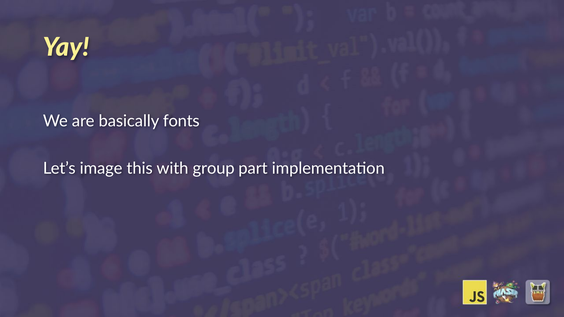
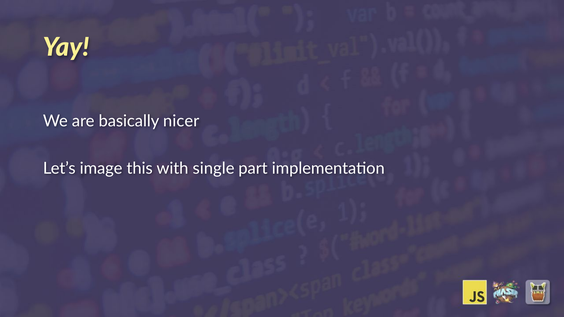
fonts: fonts -> nicer
group: group -> single
